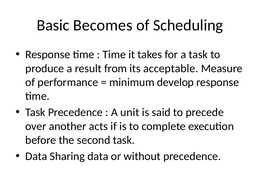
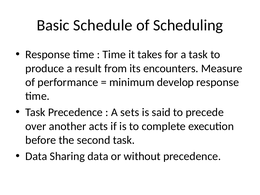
Becomes: Becomes -> Schedule
acceptable: acceptable -> encounters
unit: unit -> sets
